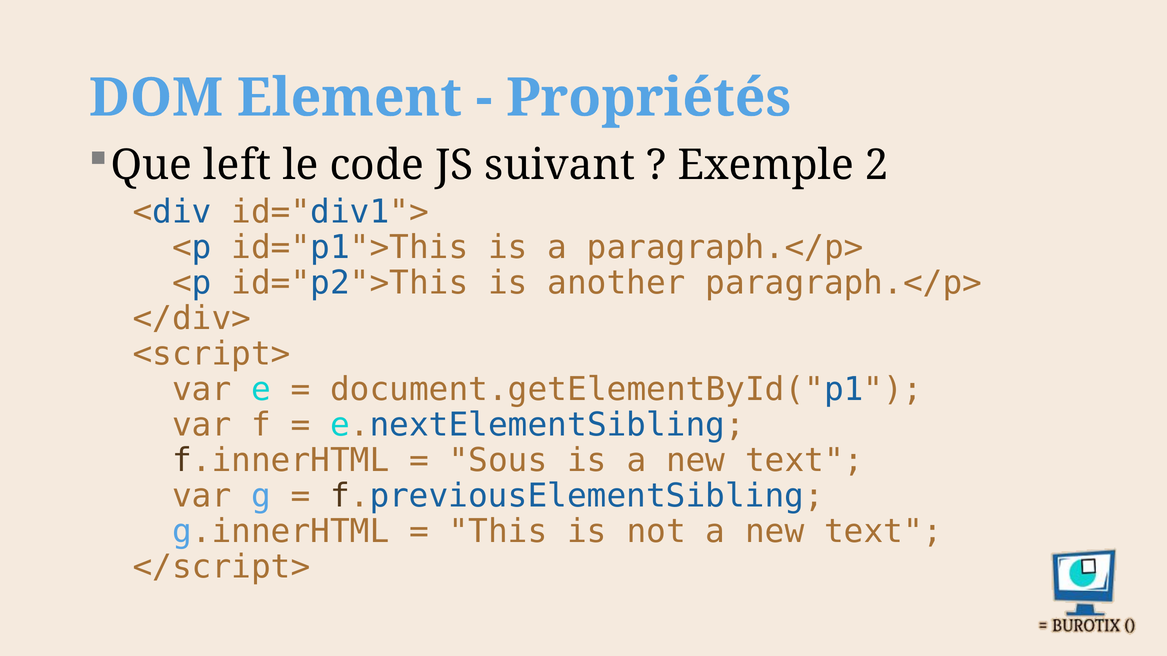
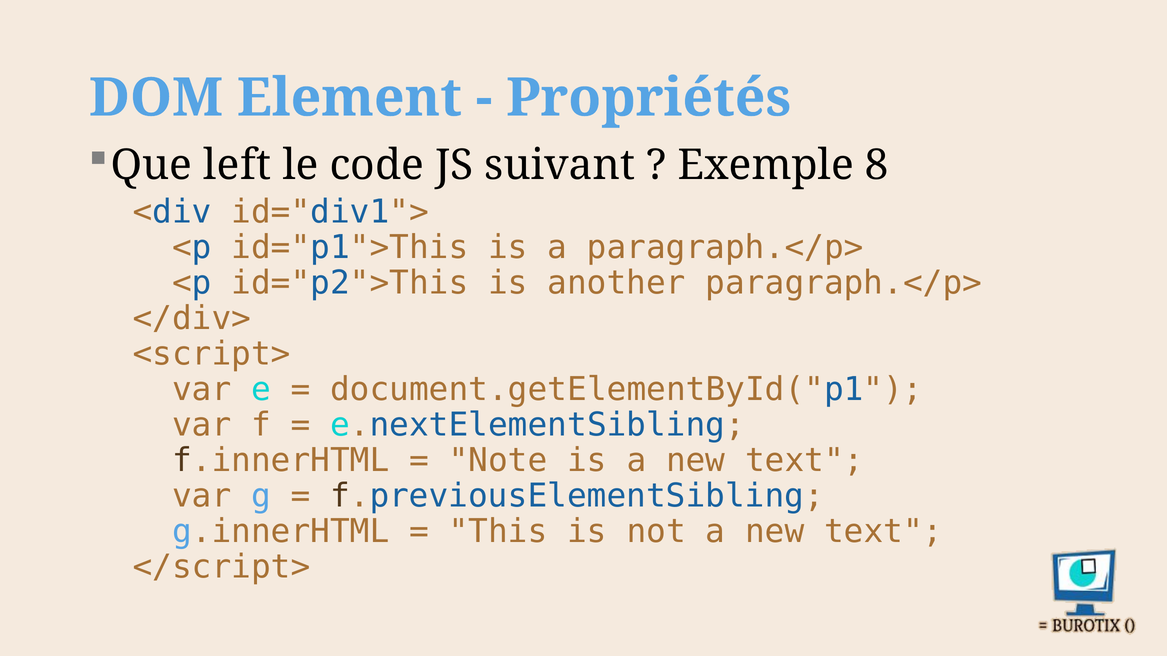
2: 2 -> 8
Sous: Sous -> Note
